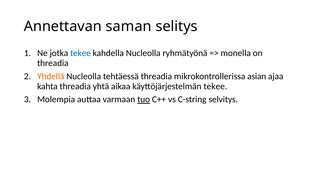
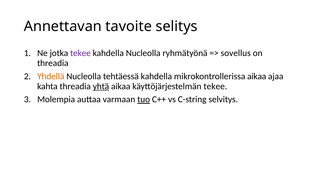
saman: saman -> tavoite
tekee at (80, 53) colour: blue -> purple
monella: monella -> sovellus
tehtäessä threadia: threadia -> kahdella
mikrokontrollerissa asian: asian -> aikaa
yhtä underline: none -> present
